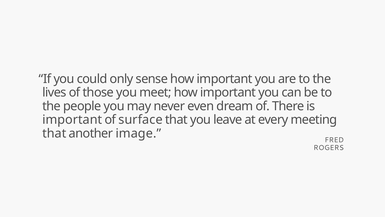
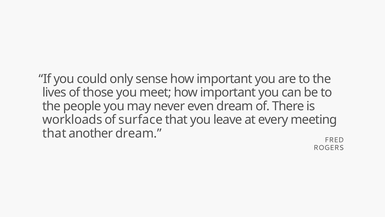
important at (72, 119): important -> workloads
another image: image -> dream
